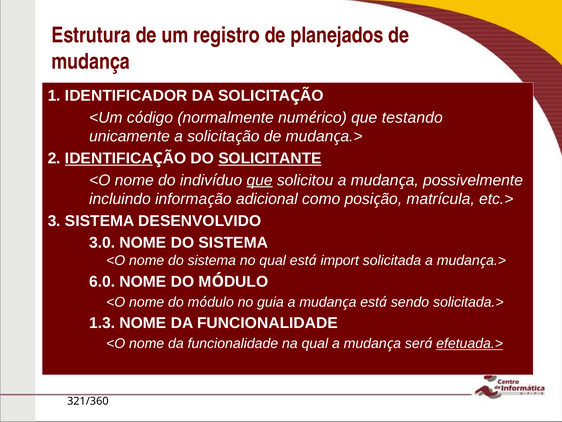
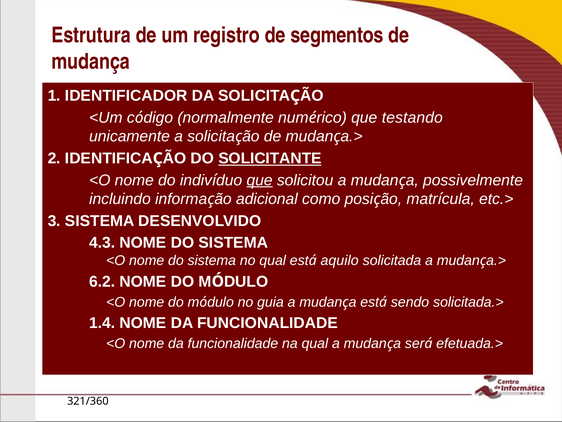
planejados: planejados -> segmentos
IDENTIFICA underline: present -> none
3.0: 3.0 -> 4.3
import: import -> aquilo
6.0: 6.0 -> 6.2
1.3: 1.3 -> 1.4
efetuada.> underline: present -> none
